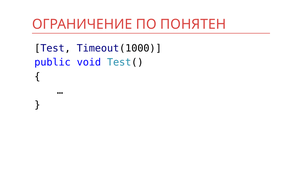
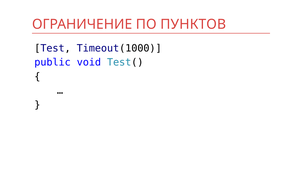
ПОНЯТЕН: ПОНЯТЕН -> ПУНКТОВ
